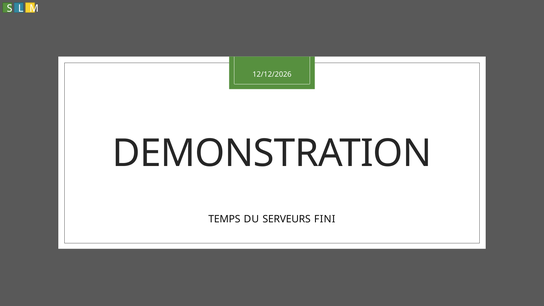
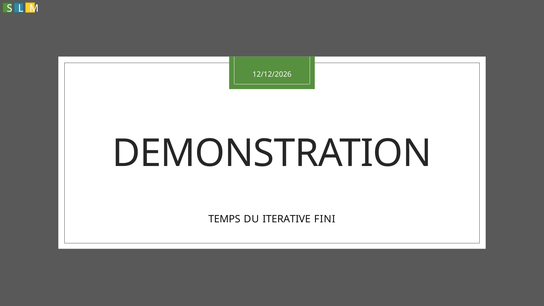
SERVEURS: SERVEURS -> ITERATIVE
